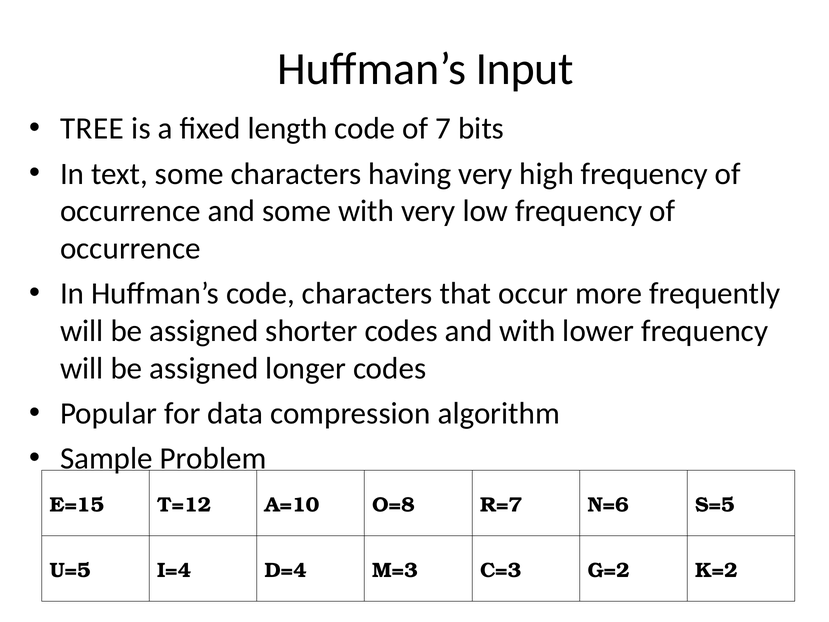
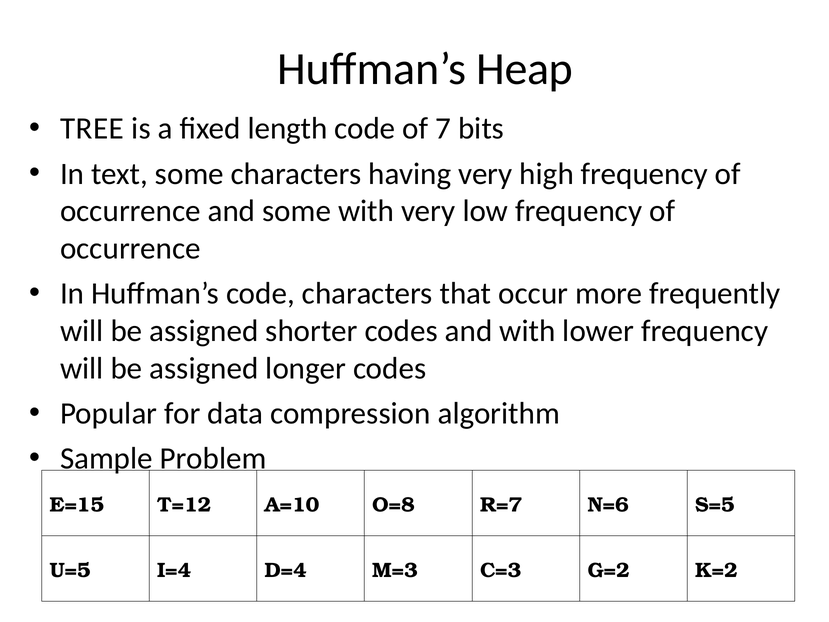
Input: Input -> Heap
